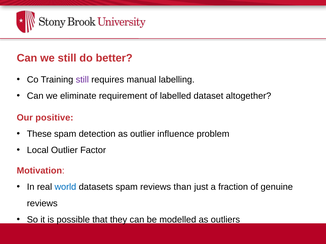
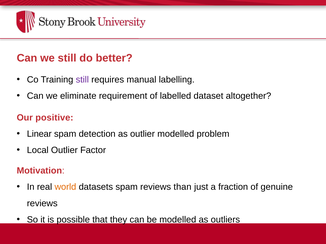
These: These -> Linear
outlier influence: influence -> modelled
world colour: blue -> orange
